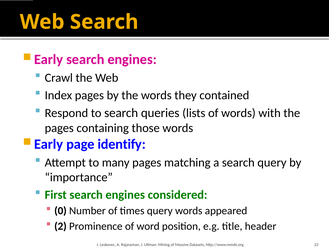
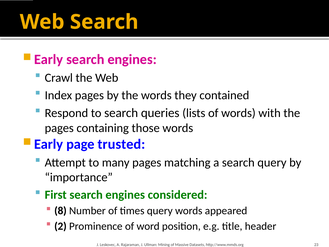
identify: identify -> trusted
0: 0 -> 8
